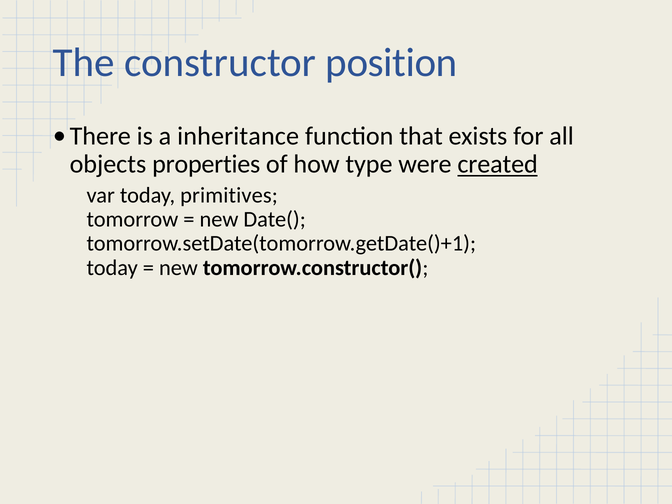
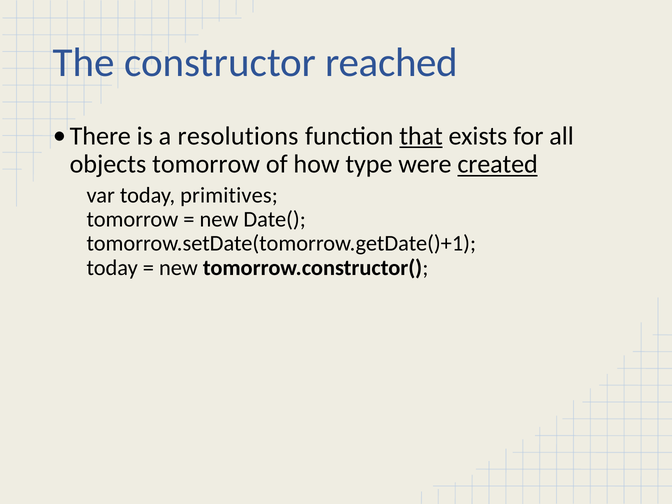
position: position -> reached
inheritance: inheritance -> resolutions
that underline: none -> present
objects properties: properties -> tomorrow
